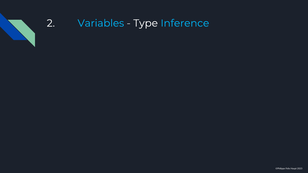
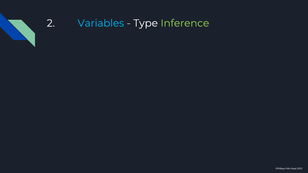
Inference colour: light blue -> light green
